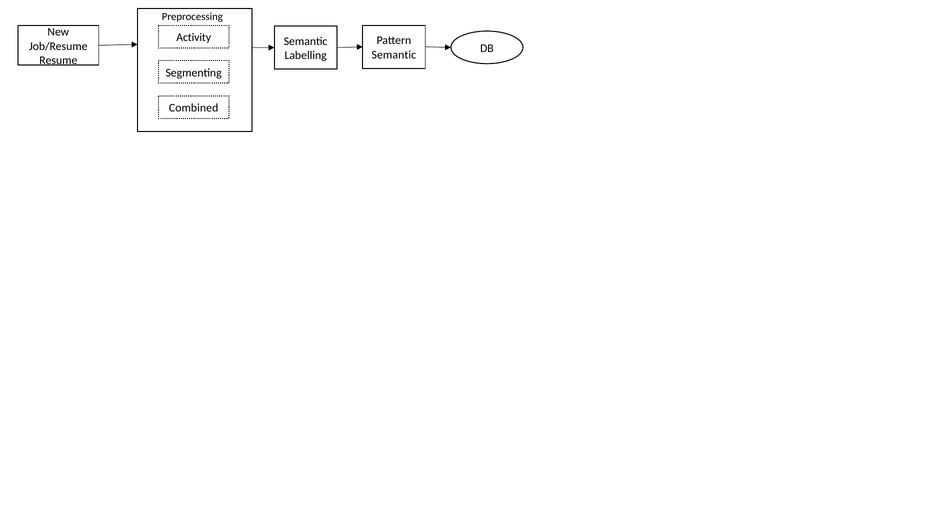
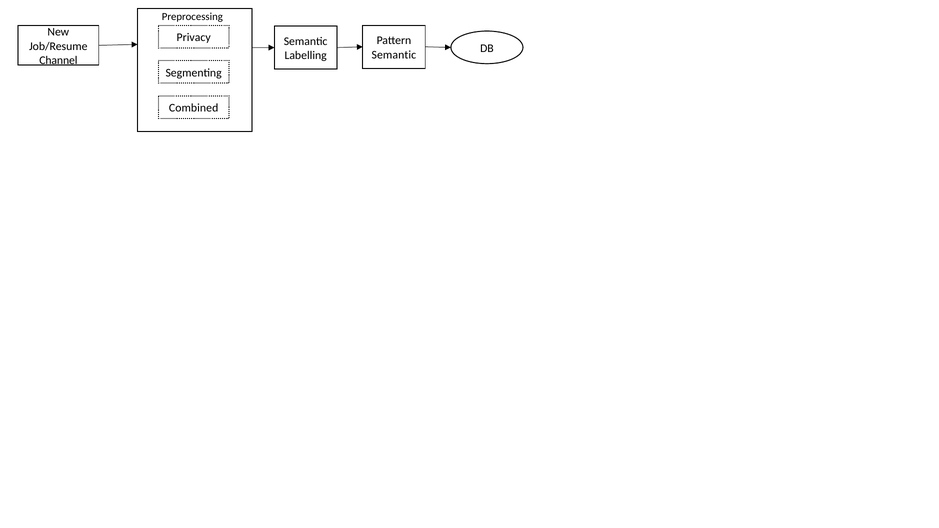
Activity: Activity -> Privacy
Resume: Resume -> Channel
